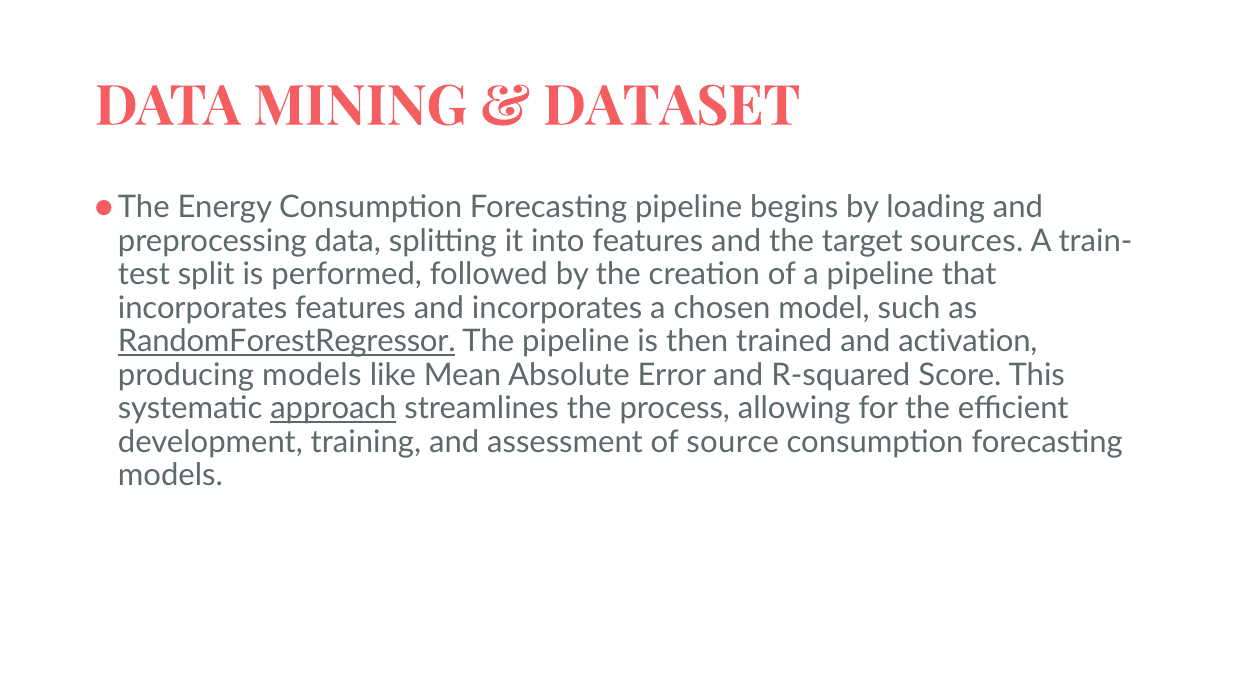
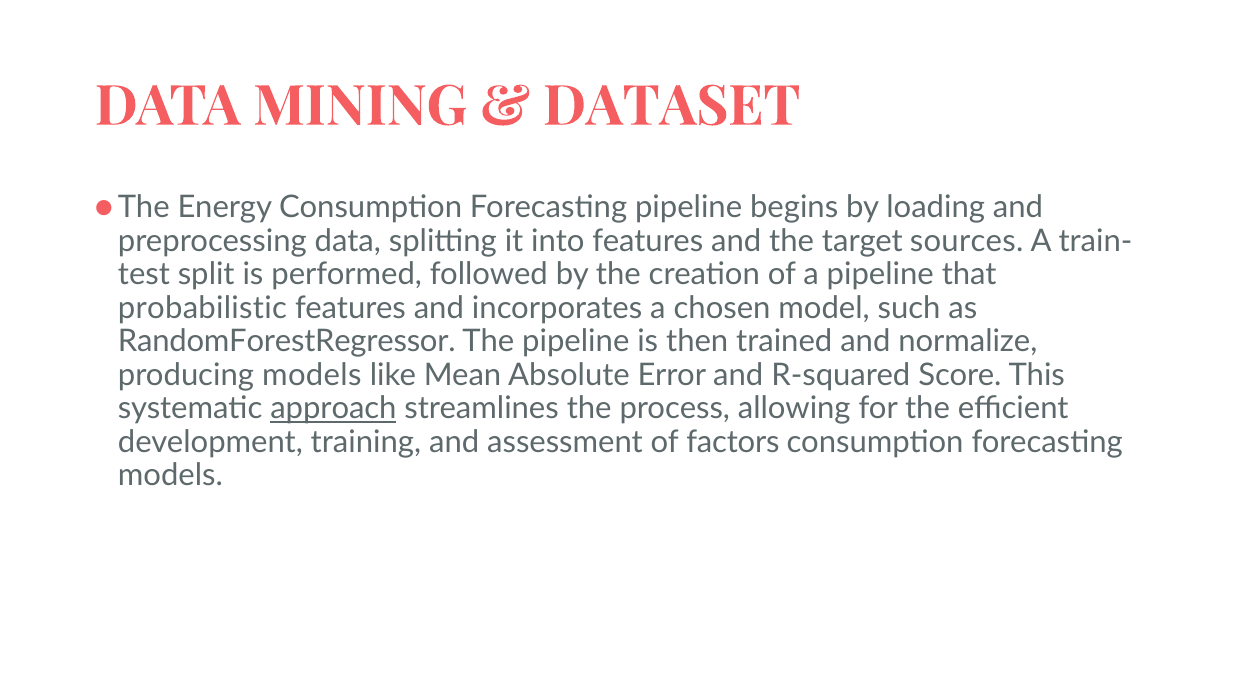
incorporates at (203, 308): incorporates -> probabilistic
RandomForestRegressor underline: present -> none
activation: activation -> normalize
source: source -> factors
